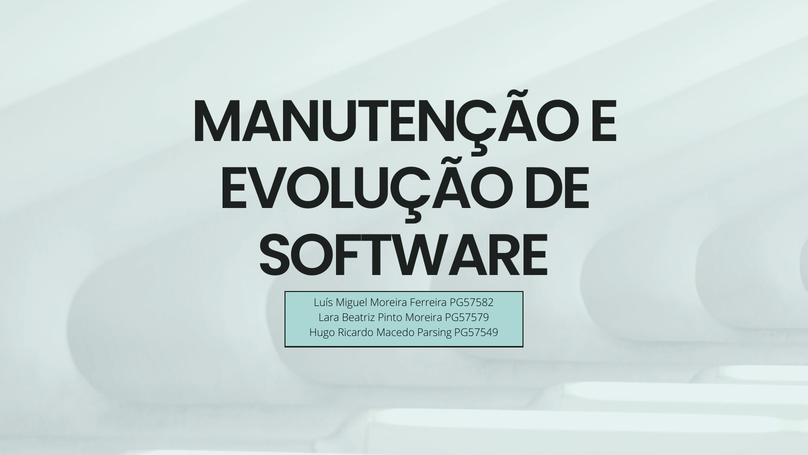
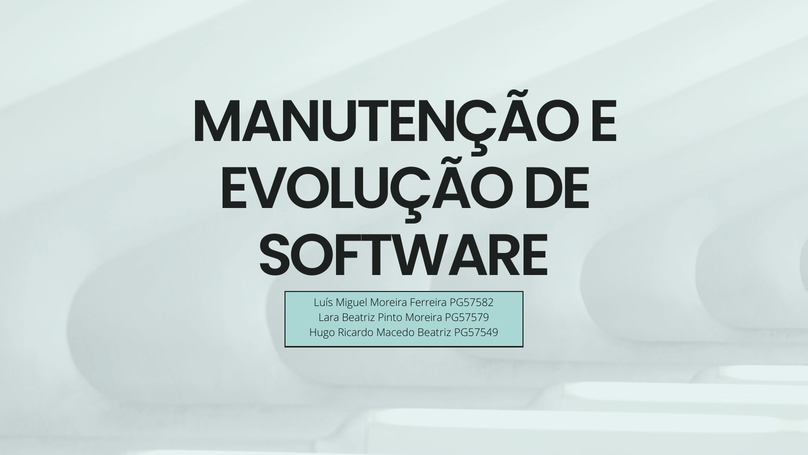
Macedo Parsing: Parsing -> Beatriz
